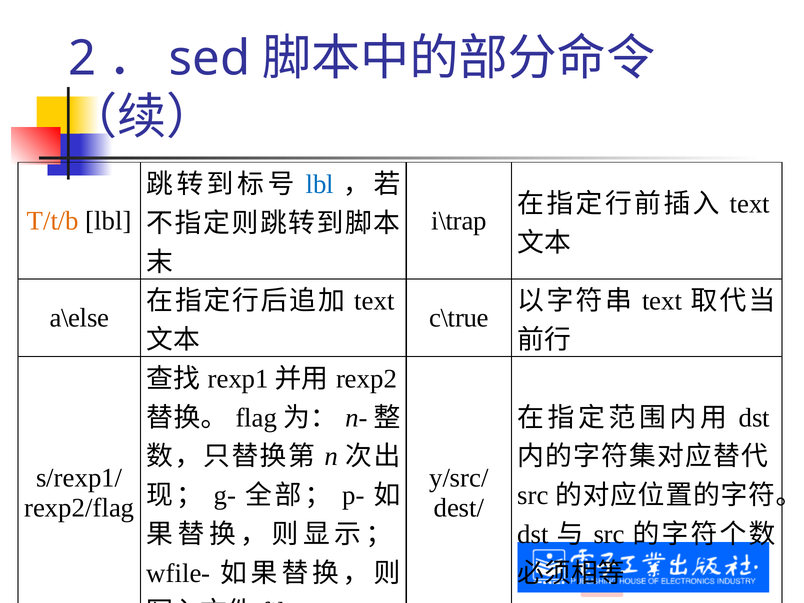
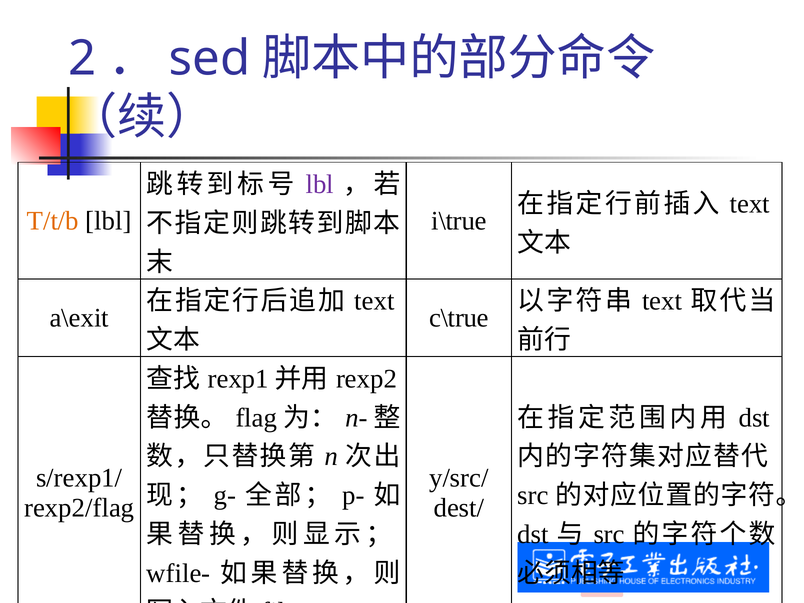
lbl at (320, 184) colour: blue -> purple
i\trap: i\trap -> i\true
a\else: a\else -> a\exit
